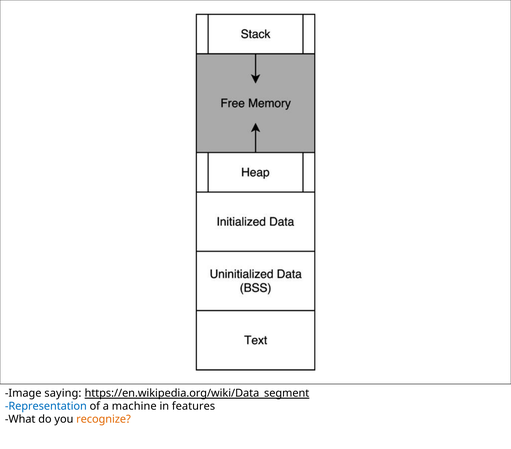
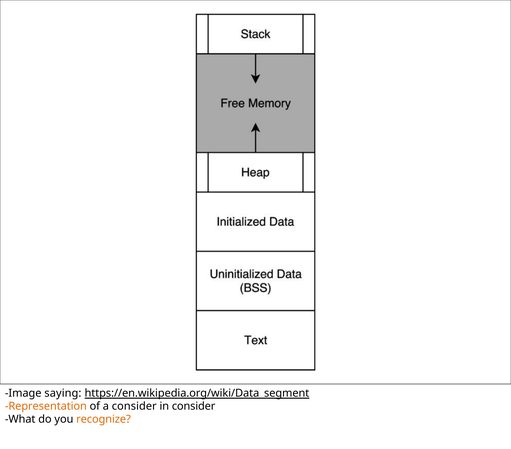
Representation colour: blue -> orange
a machine: machine -> consider
in features: features -> consider
